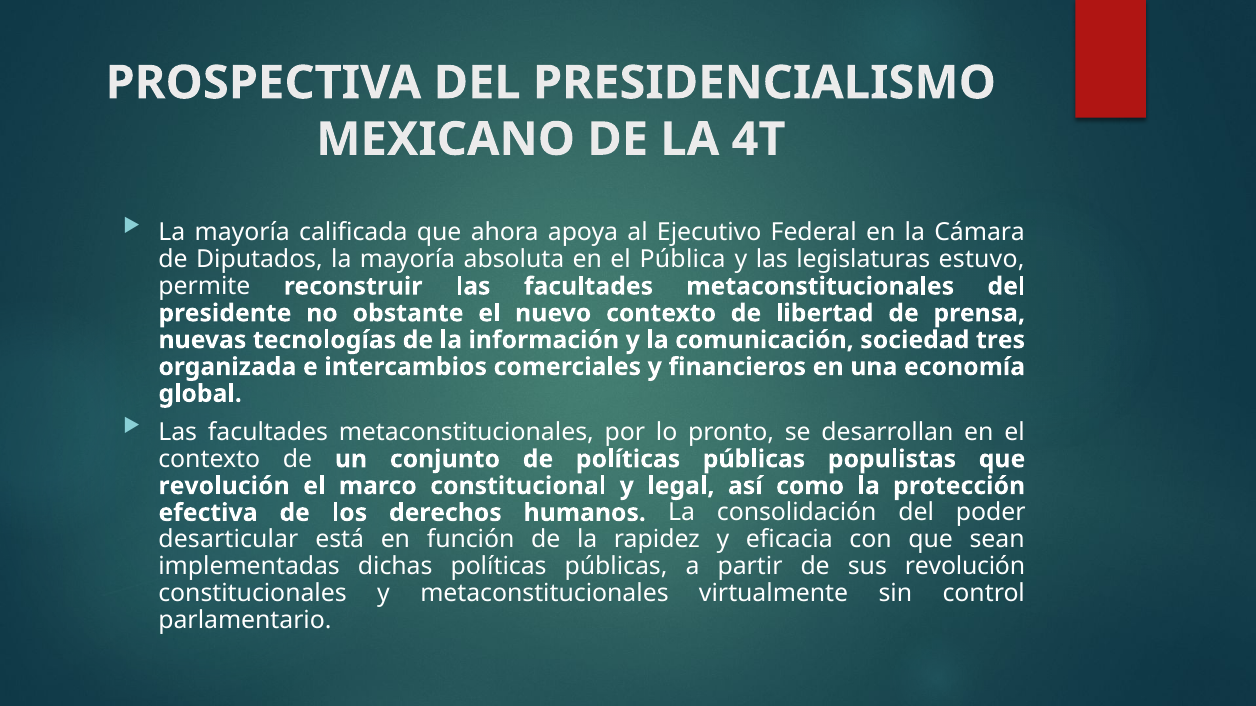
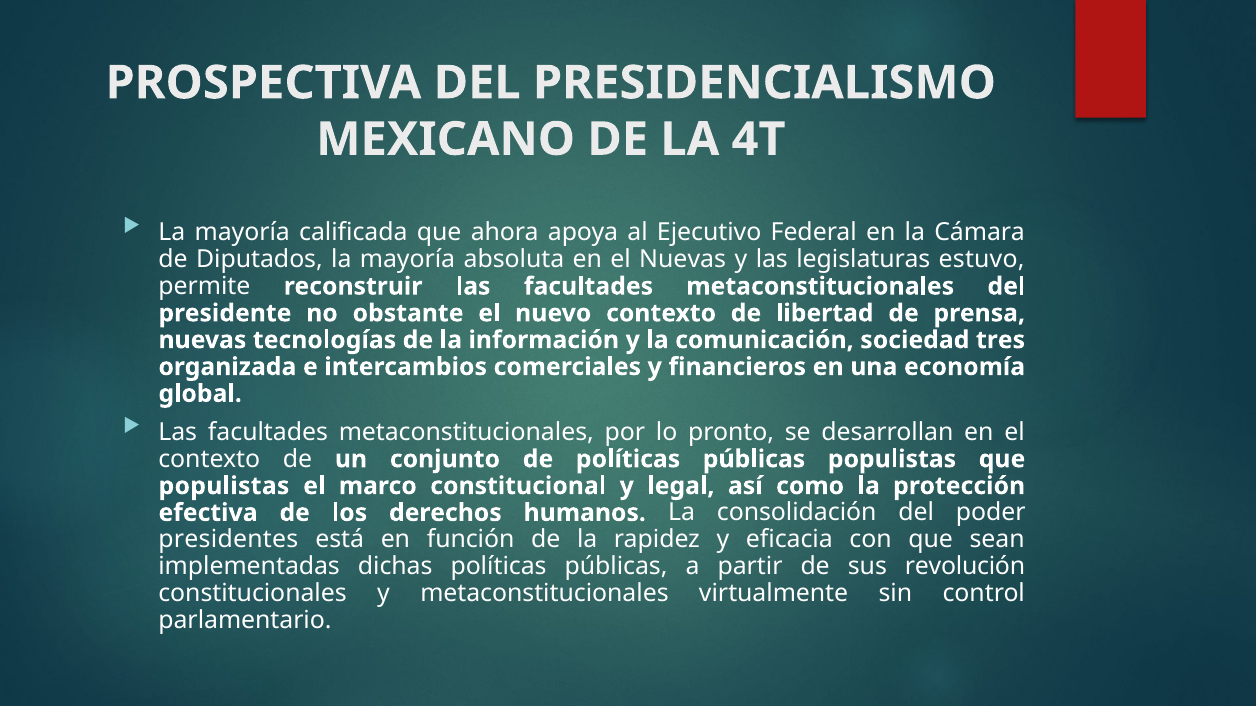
el Pública: Pública -> Nuevas
revolución at (224, 486): revolución -> populistas
desarticular: desarticular -> presidentes
